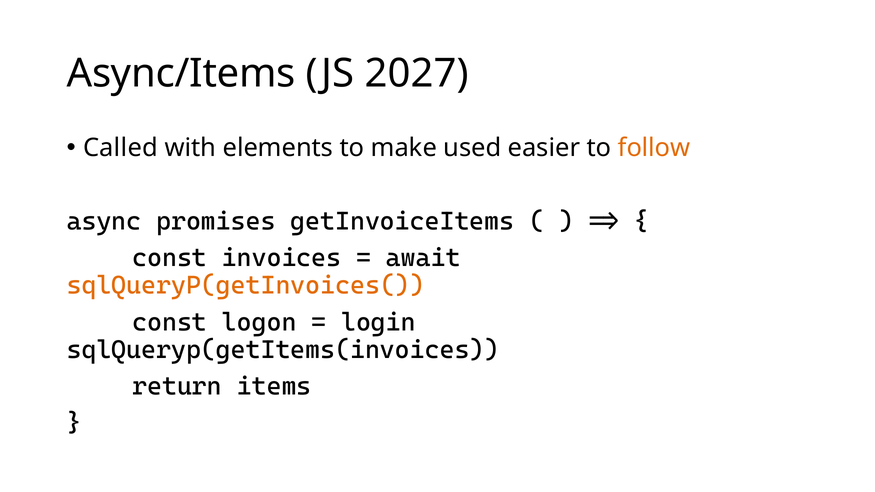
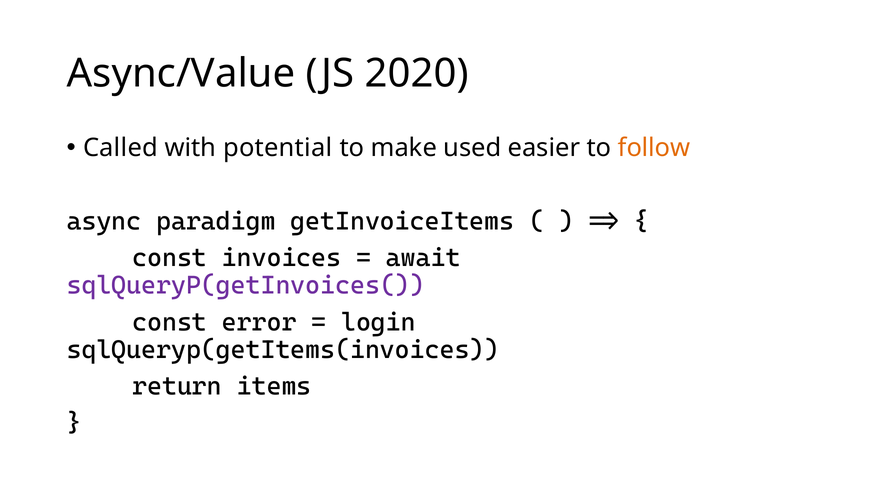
Async/Items: Async/Items -> Async/Value
2027: 2027 -> 2020
elements: elements -> potential
promises: promises -> paradigm
sqlQueryP(getInvoices( colour: orange -> purple
logon: logon -> error
